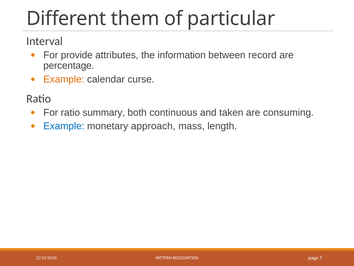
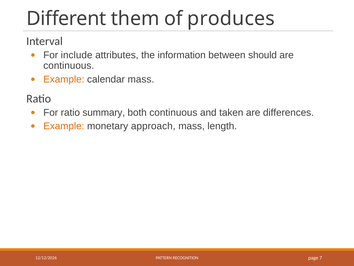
particular: particular -> produces
provide: provide -> include
record: record -> should
percentage at (69, 66): percentage -> continuous
calendar curse: curse -> mass
consuming: consuming -> differences
Example at (64, 126) colour: blue -> orange
